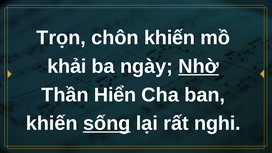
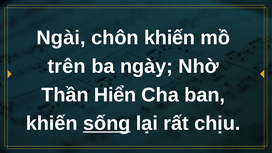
Trọn: Trọn -> Ngài
khải: khải -> trên
Nhờ underline: present -> none
nghi: nghi -> chịu
